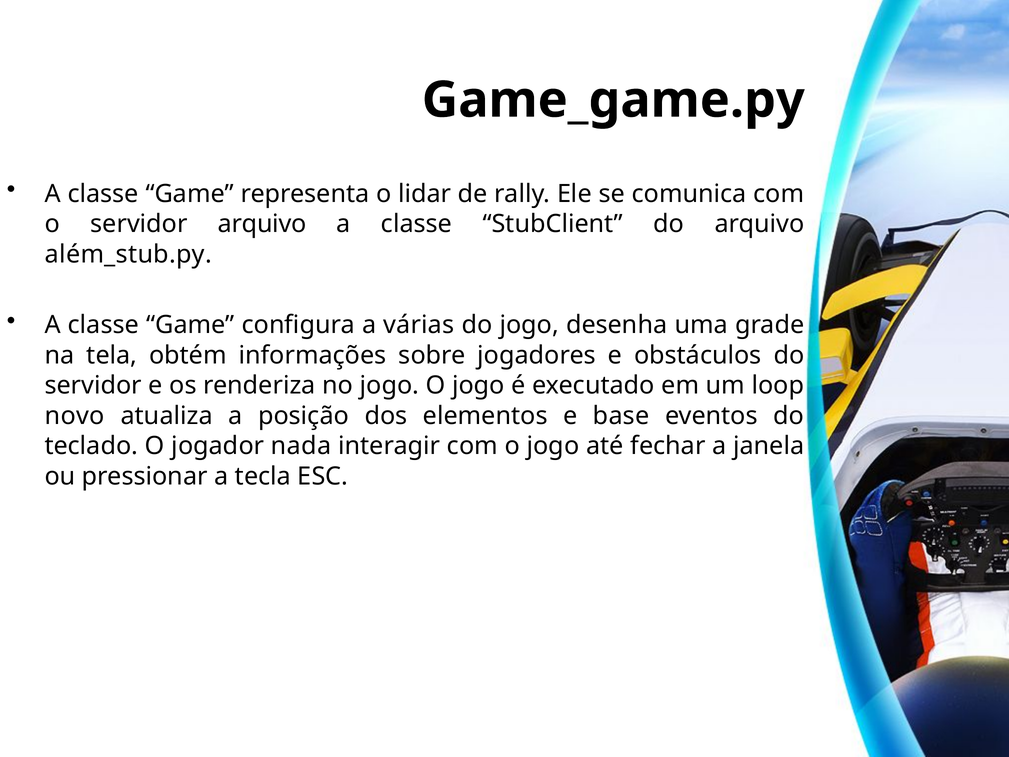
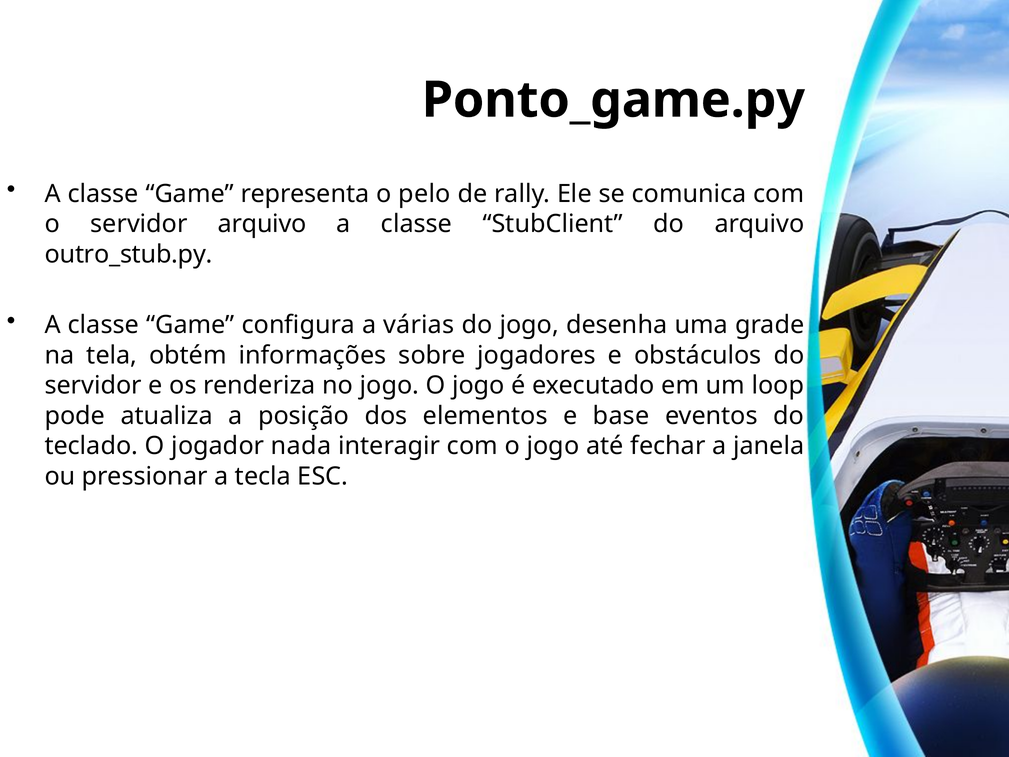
Game_game.py: Game_game.py -> Ponto_game.py
lidar: lidar -> pelo
além_stub.py: além_stub.py -> outro_stub.py
novo: novo -> pode
